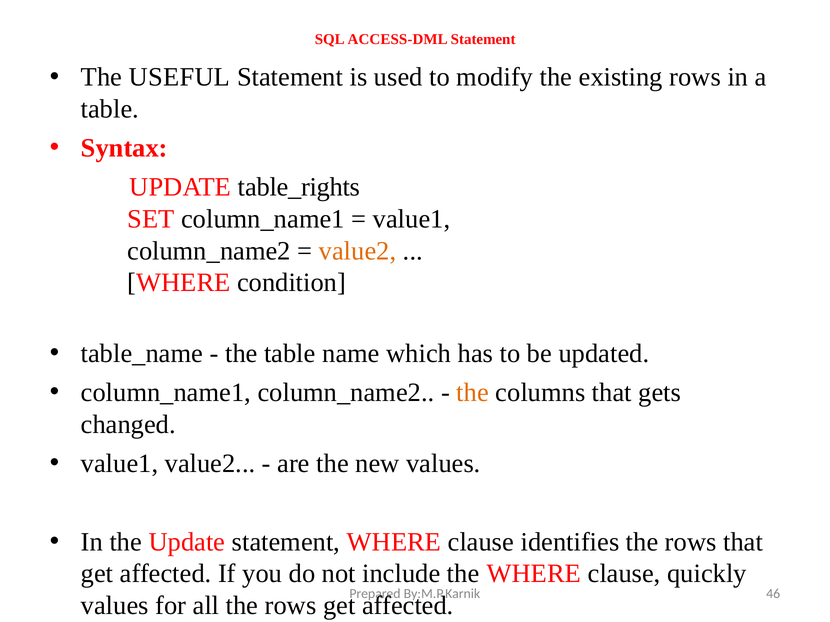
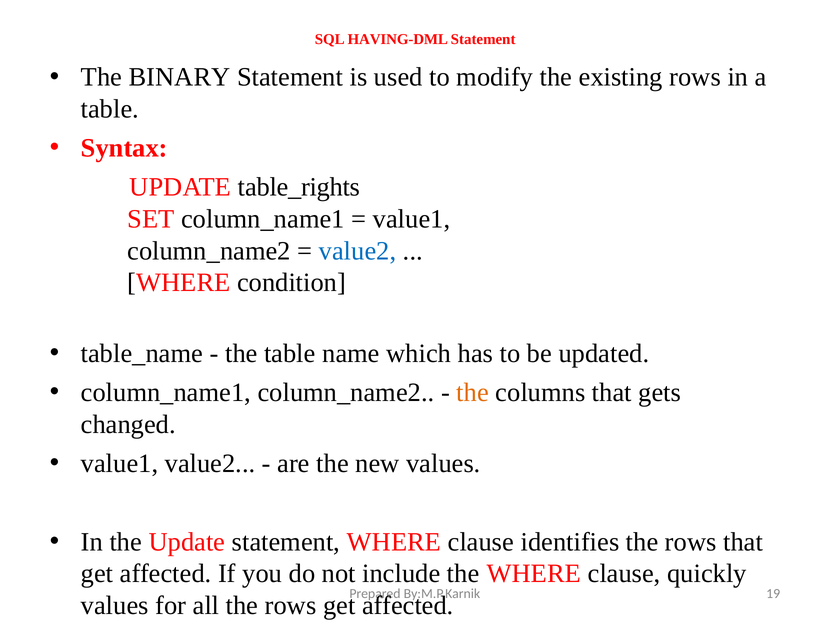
ACCESS-DML: ACCESS-DML -> HAVING-DML
USEFUL: USEFUL -> BINARY
value2 at (358, 251) colour: orange -> blue
46: 46 -> 19
